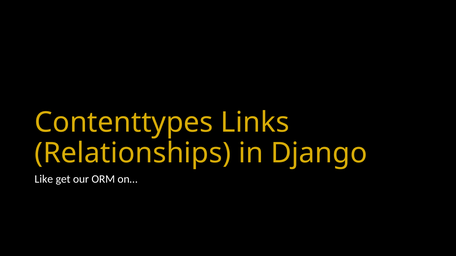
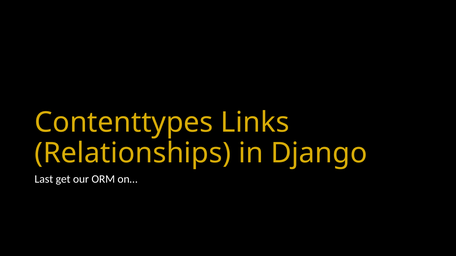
Like: Like -> Last
